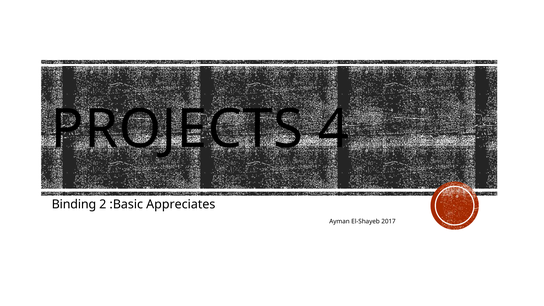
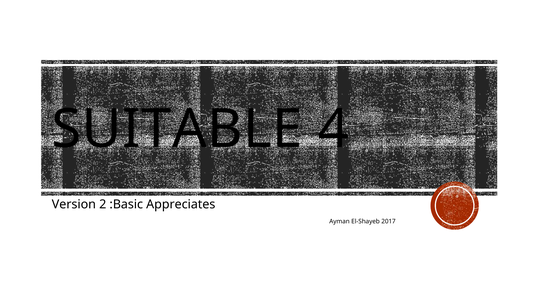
PROJECTS: PROJECTS -> SUITABLE
Binding: Binding -> Version
